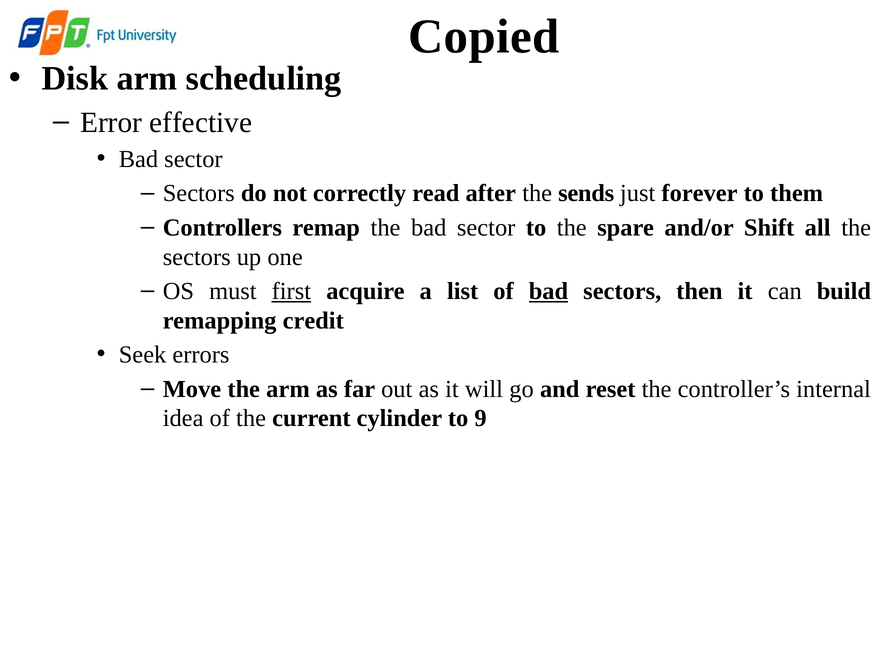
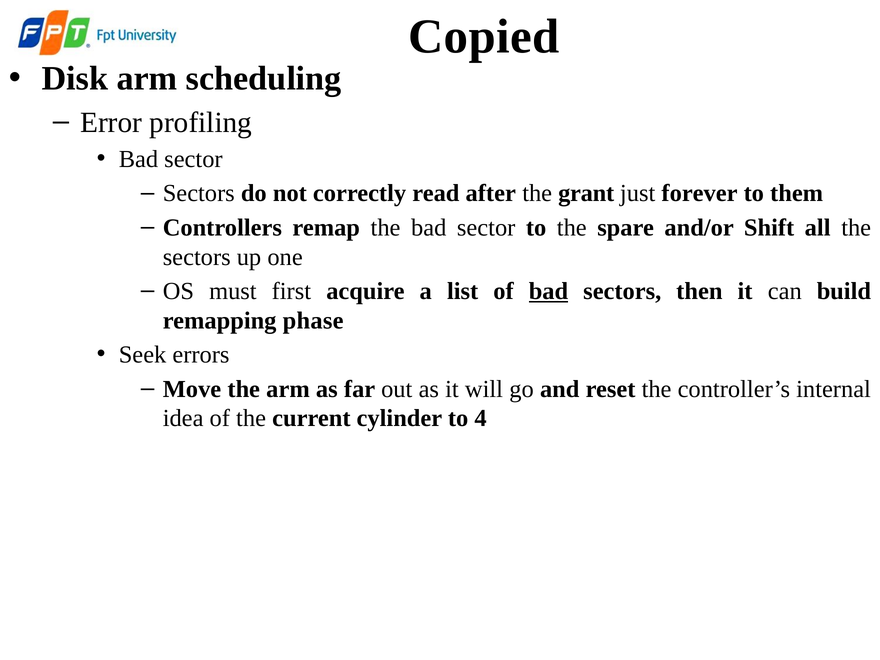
effective: effective -> profiling
sends: sends -> grant
first underline: present -> none
credit: credit -> phase
9: 9 -> 4
